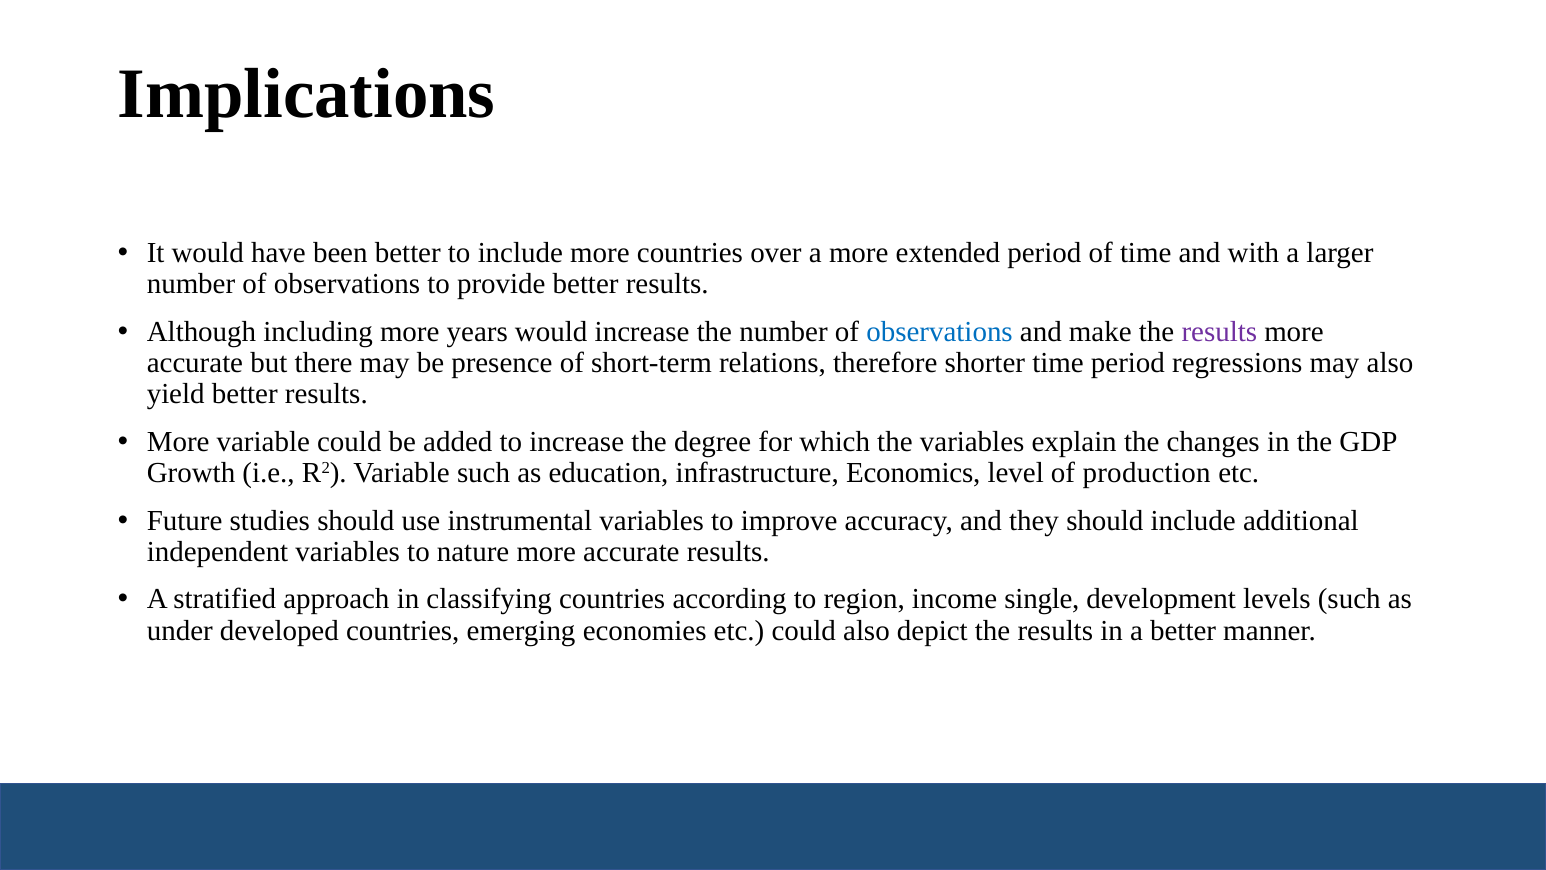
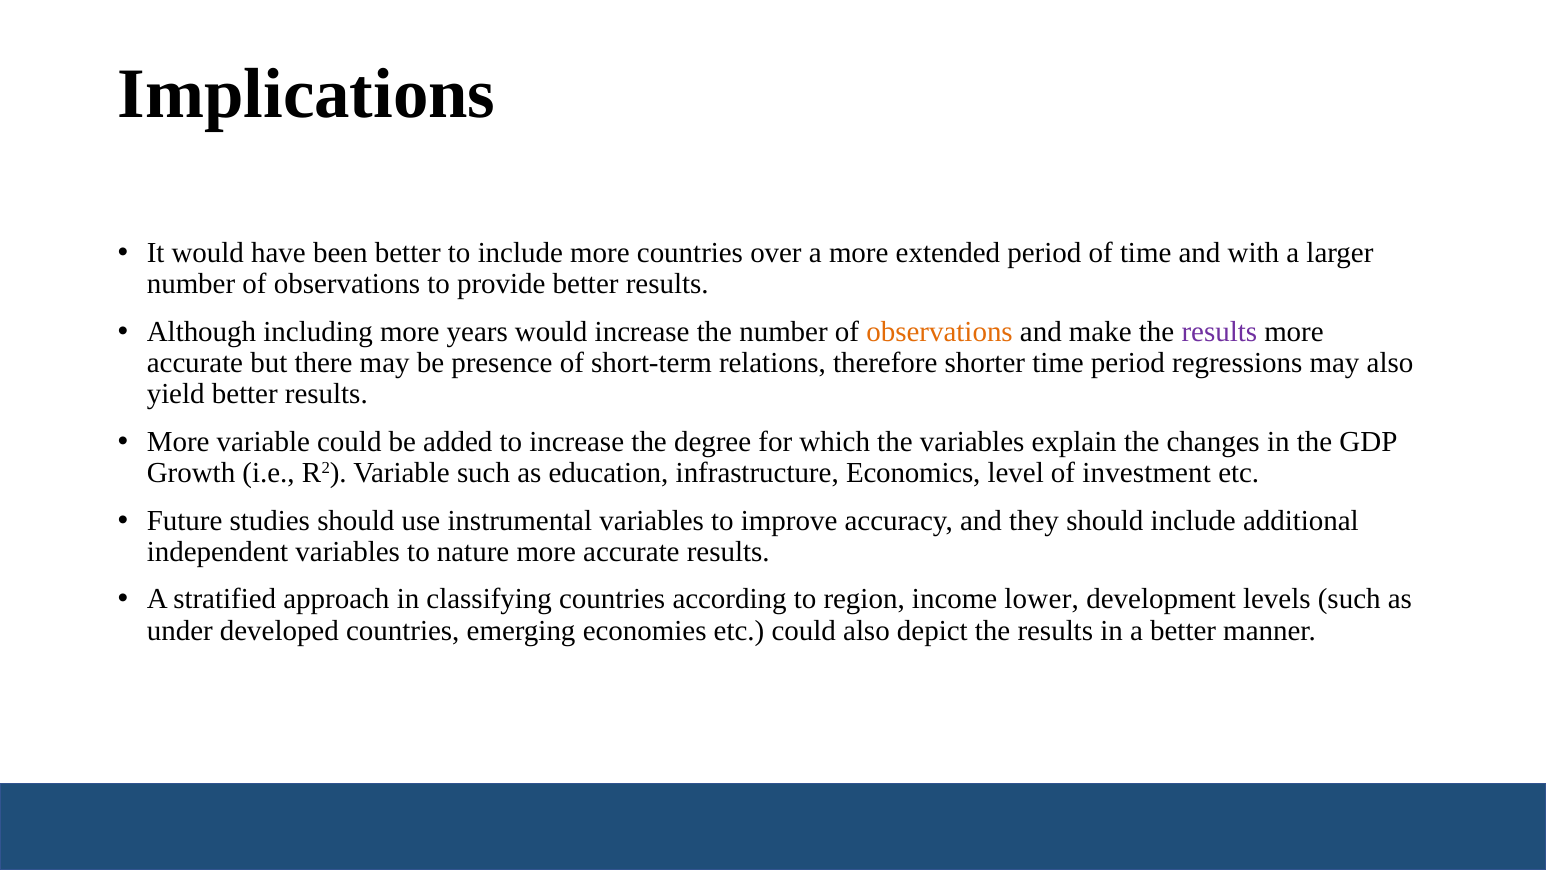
observations at (940, 332) colour: blue -> orange
production: production -> investment
single: single -> lower
